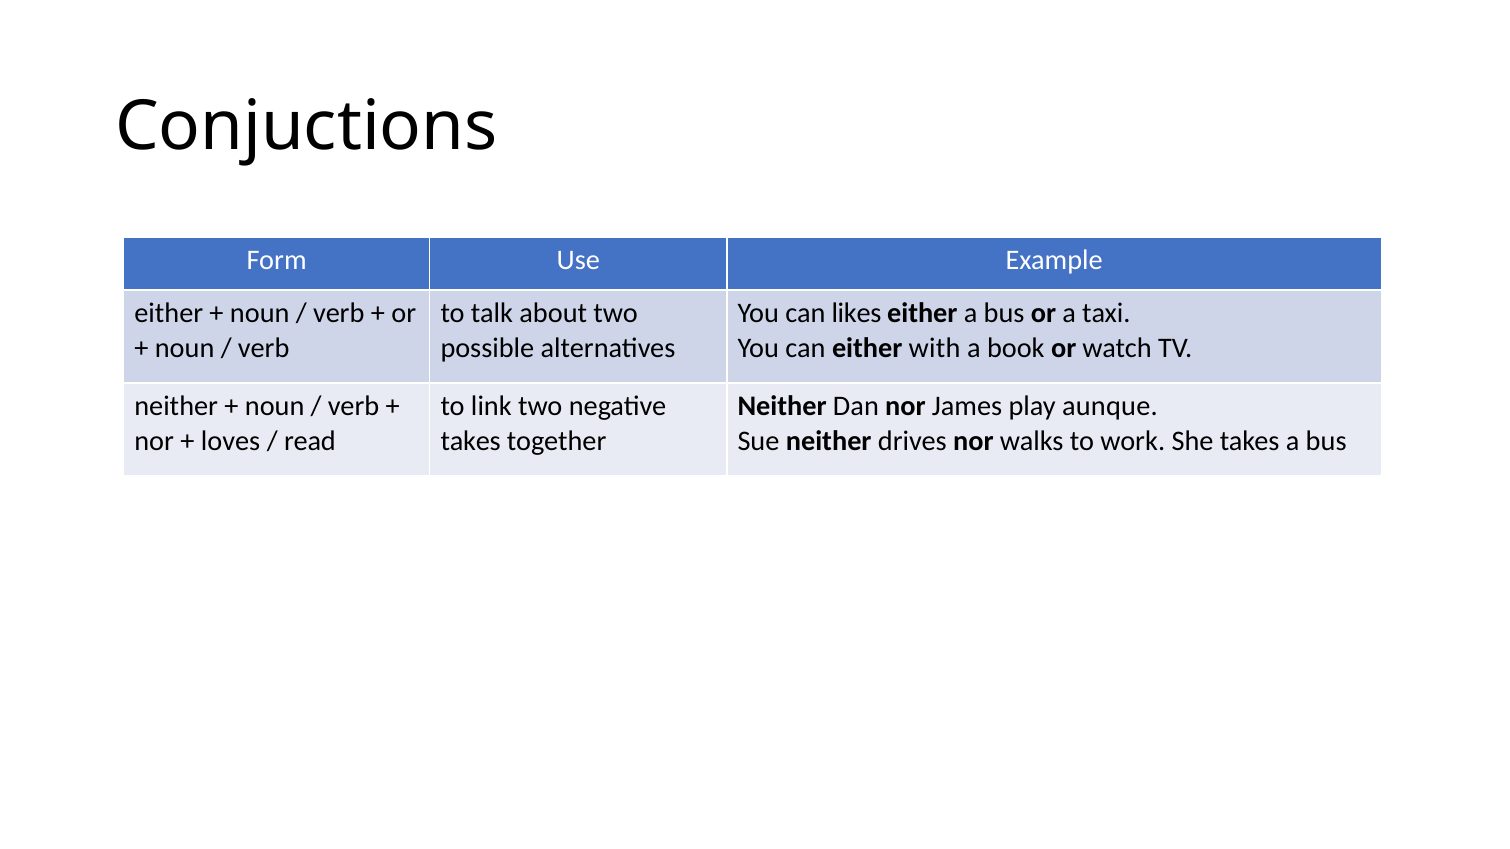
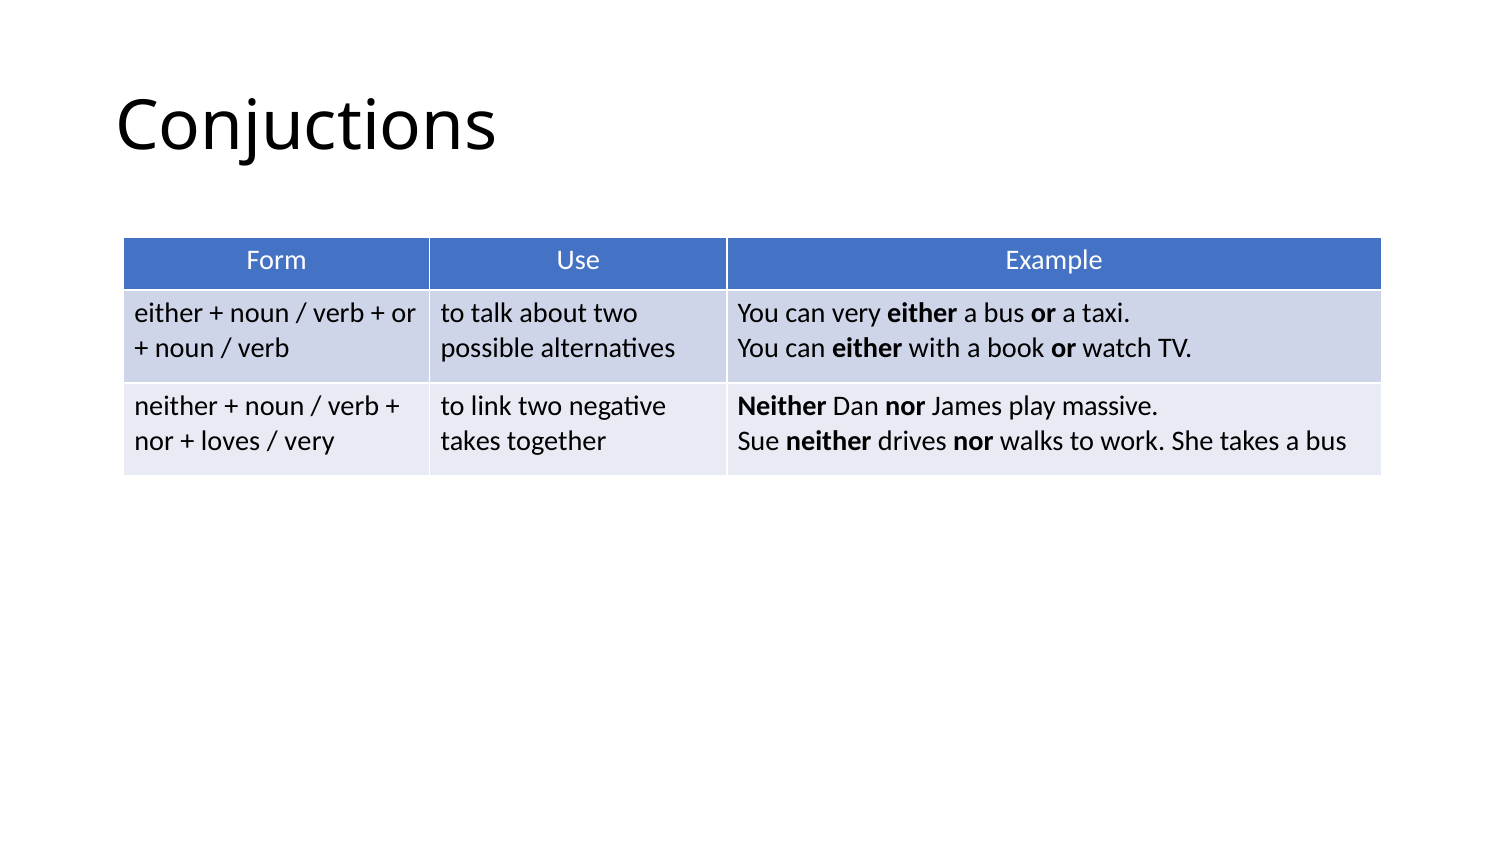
can likes: likes -> very
aunque: aunque -> massive
read at (310, 441): read -> very
